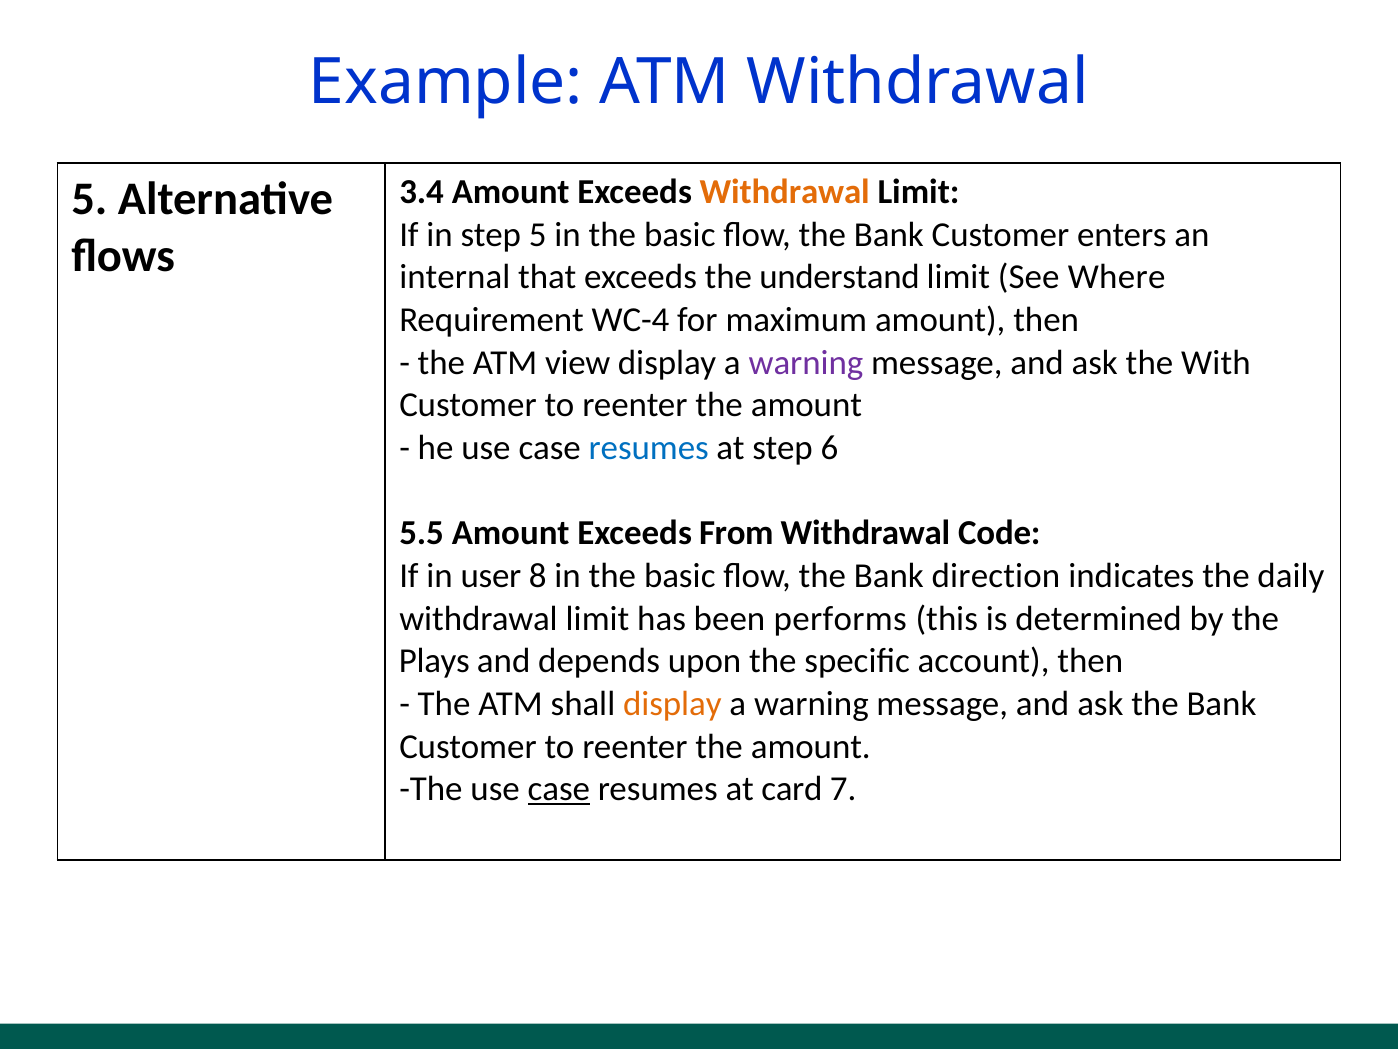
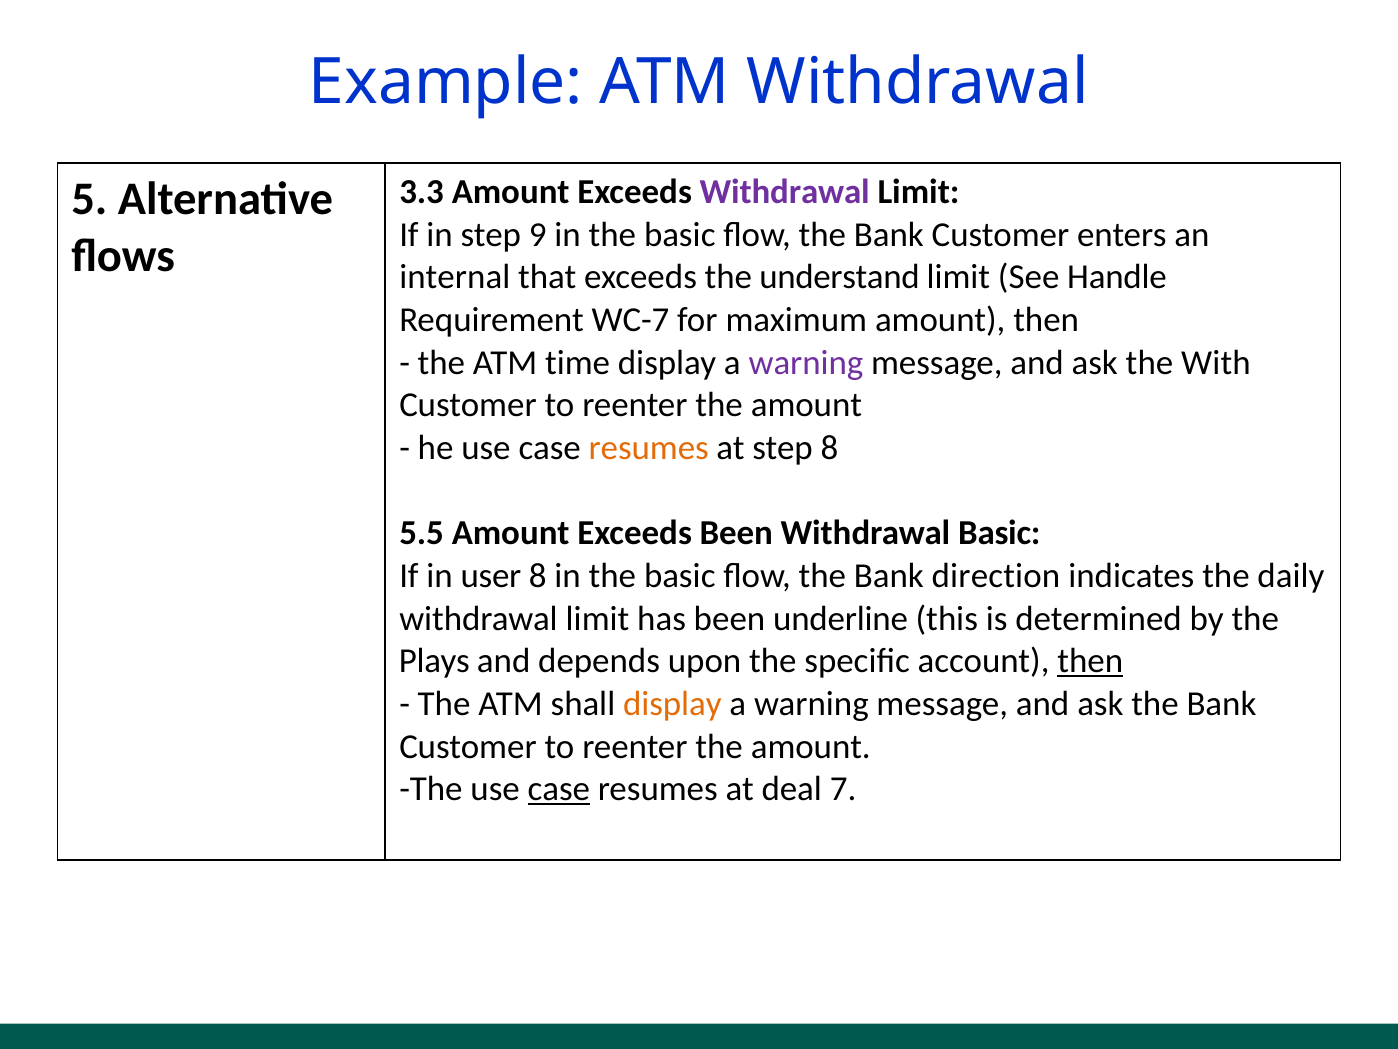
3.4: 3.4 -> 3.3
Withdrawal at (785, 192) colour: orange -> purple
step 5: 5 -> 9
Where: Where -> Handle
WC-4: WC-4 -> WC-7
view: view -> time
resumes at (649, 448) colour: blue -> orange
step 6: 6 -> 8
Exceeds From: From -> Been
Withdrawal Code: Code -> Basic
performs: performs -> underline
then at (1090, 661) underline: none -> present
card: card -> deal
